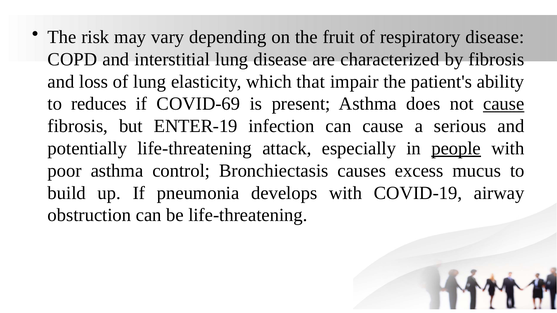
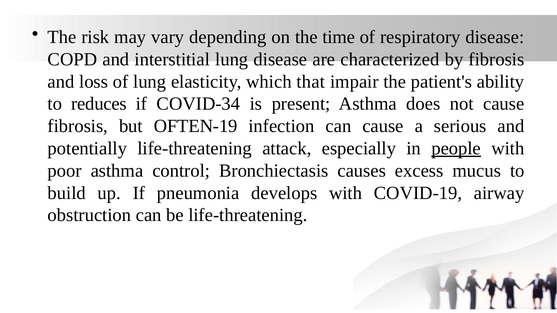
fruit: fruit -> time
COVID-69: COVID-69 -> COVID-34
cause at (504, 104) underline: present -> none
ENTER-19: ENTER-19 -> OFTEN-19
